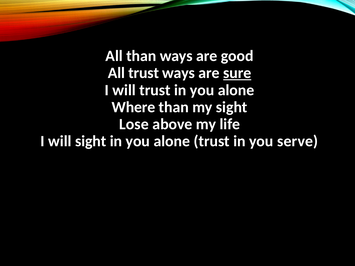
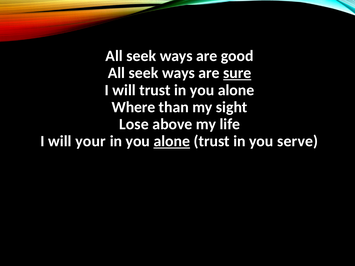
than at (141, 56): than -> seek
trust at (144, 73): trust -> seek
will sight: sight -> your
alone at (172, 141) underline: none -> present
